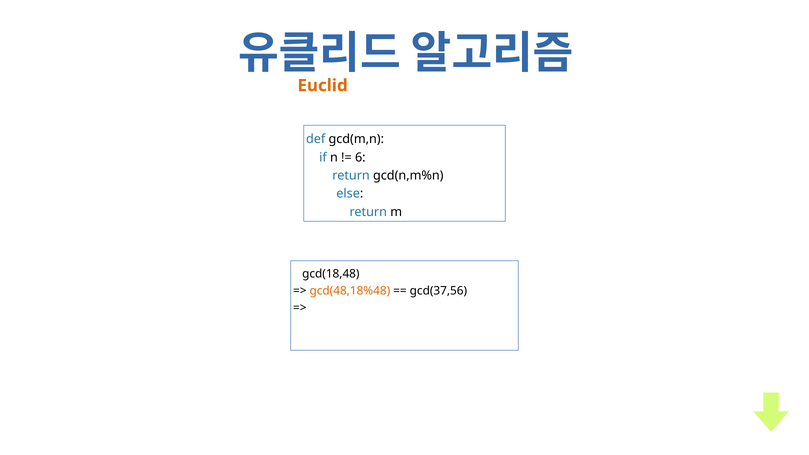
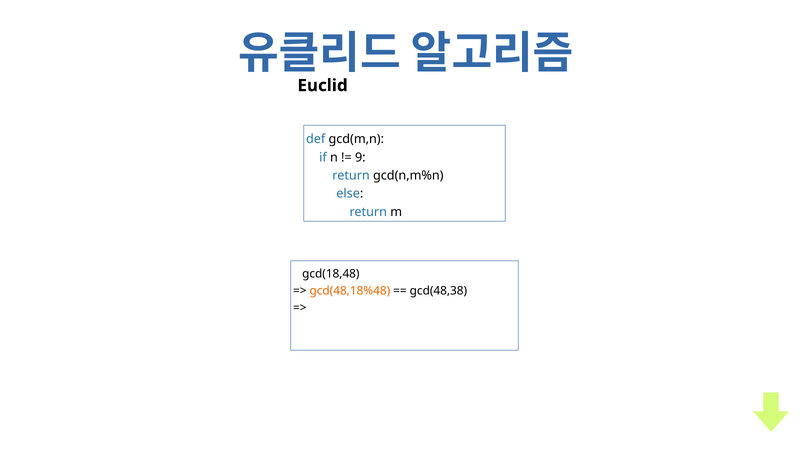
Euclid colour: orange -> black
6: 6 -> 9
gcd(37,56: gcd(37,56 -> gcd(48,38
